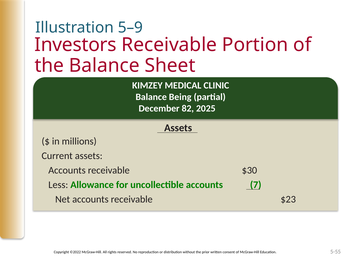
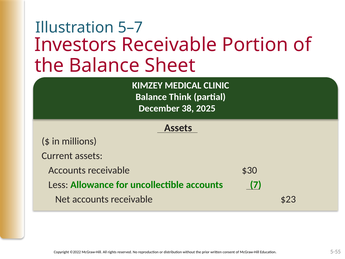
5–9: 5–9 -> 5–7
Being: Being -> Think
82: 82 -> 38
